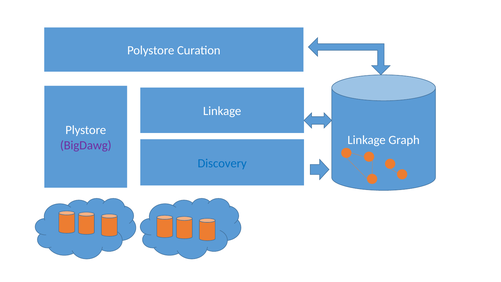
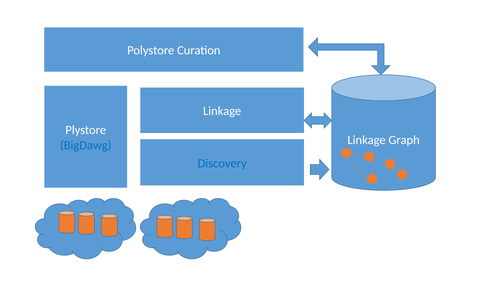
BigDawg colour: purple -> blue
